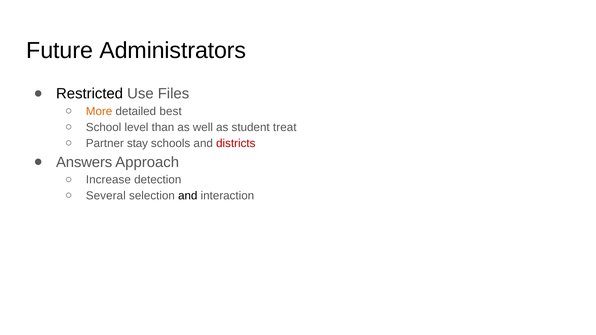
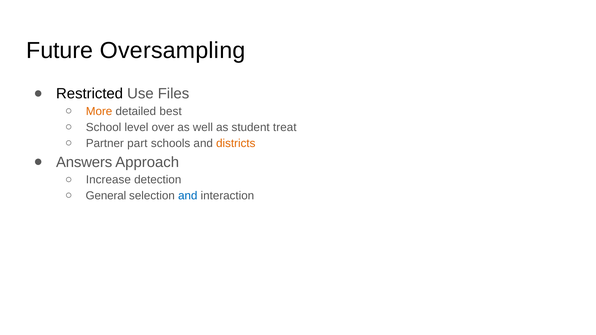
Administrators: Administrators -> Oversampling
than: than -> over
stay: stay -> part
districts colour: red -> orange
Several: Several -> General
and at (188, 196) colour: black -> blue
